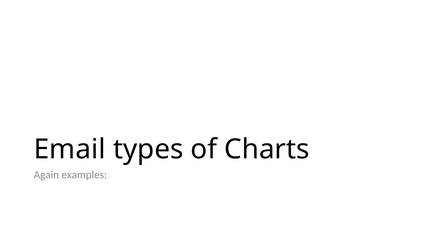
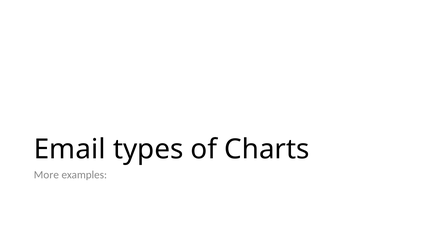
Again: Again -> More
